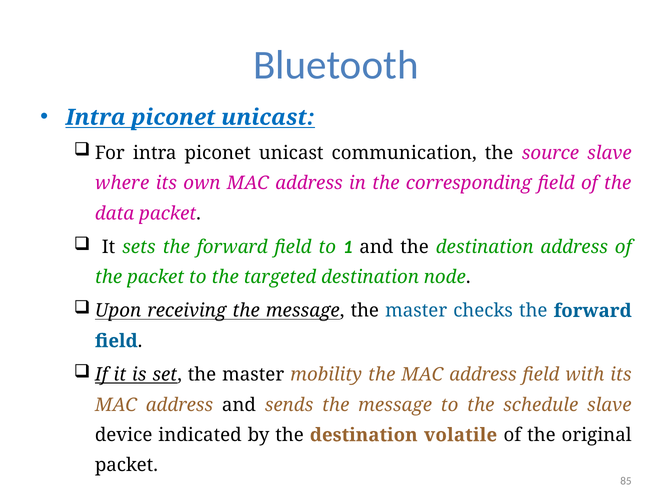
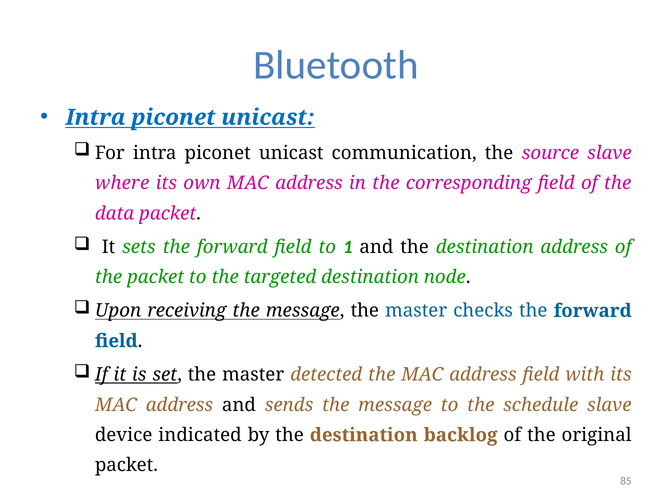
mobility: mobility -> detected
volatile: volatile -> backlog
